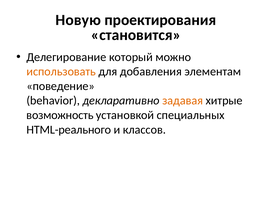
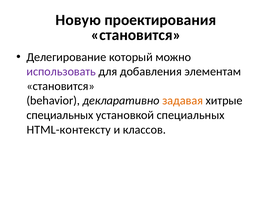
использовать colour: orange -> purple
поведение at (61, 86): поведение -> становится
возможность at (60, 115): возможность -> специальных
HTML-реального: HTML-реального -> HTML-контексту
